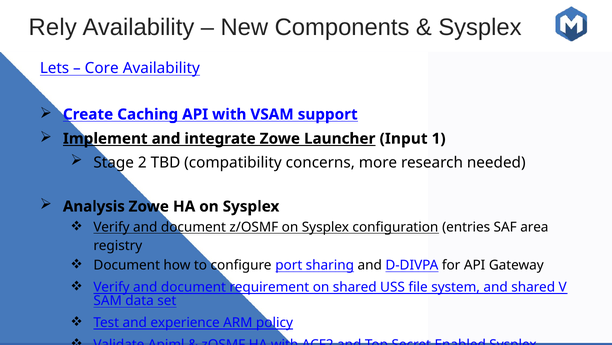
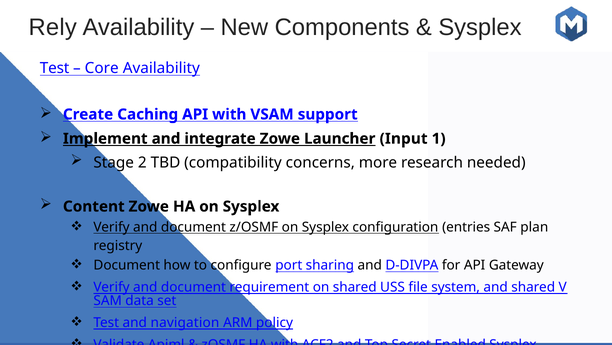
Lets at (55, 68): Lets -> Test
Analysis: Analysis -> Content
area: area -> plan
experience: experience -> navigation
